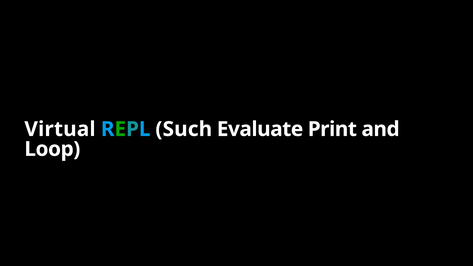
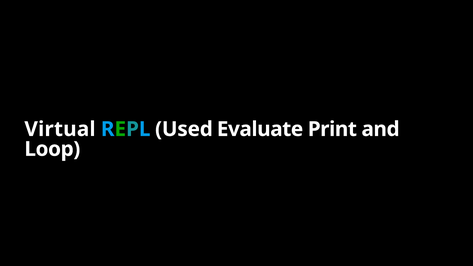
Such: Such -> Used
